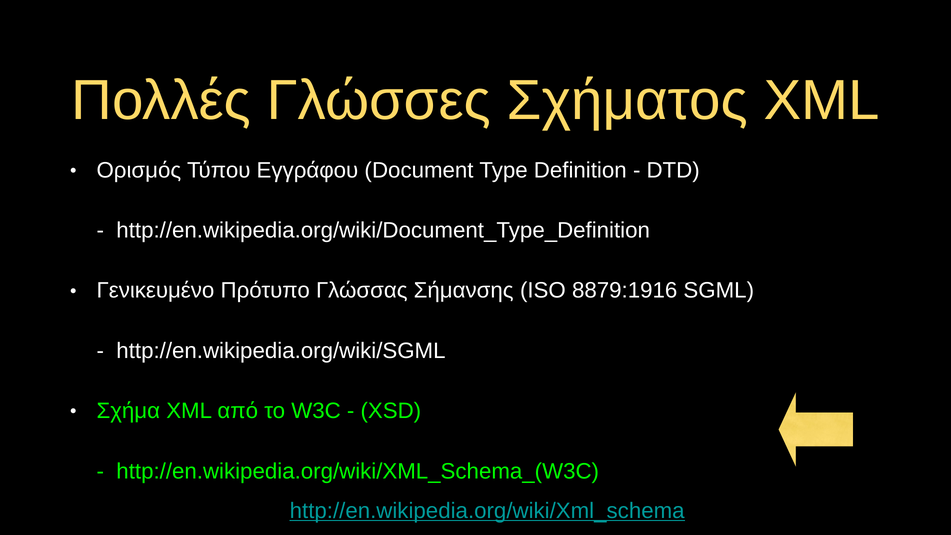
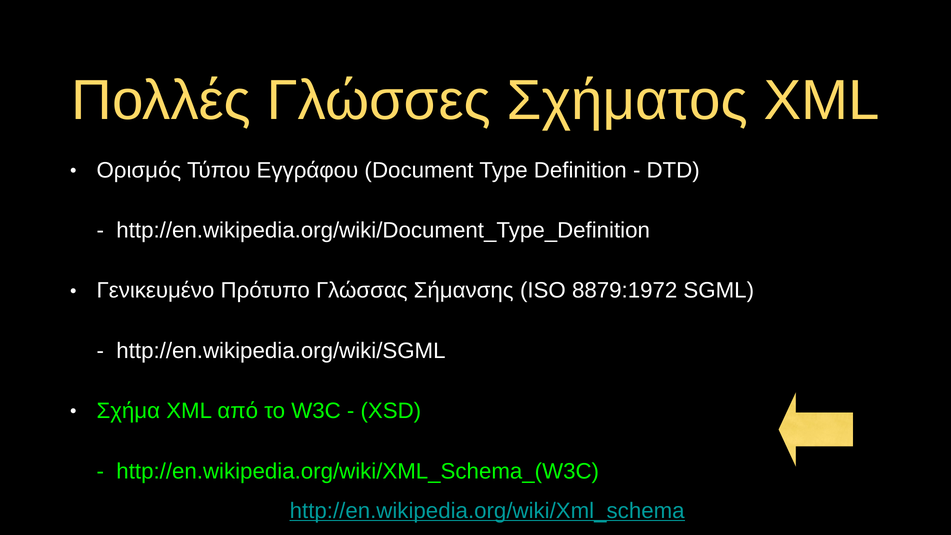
8879:1916: 8879:1916 -> 8879:1972
